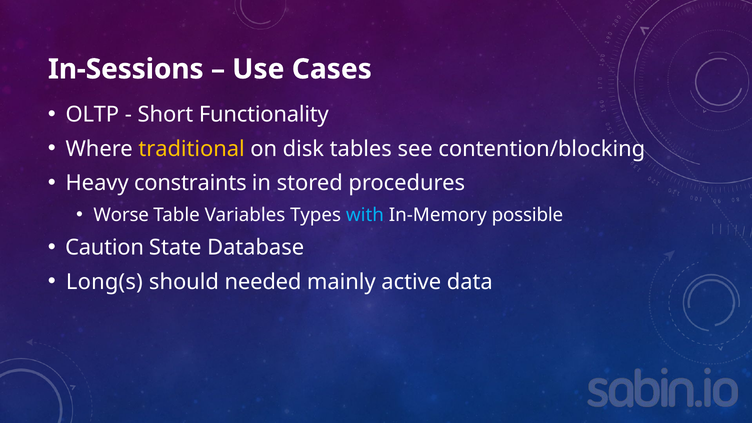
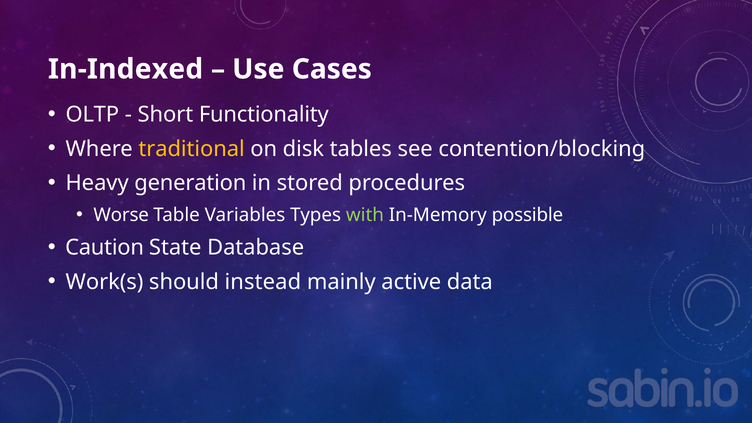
In-Sessions: In-Sessions -> In-Indexed
constraints: constraints -> generation
with colour: light blue -> light green
Long(s: Long(s -> Work(s
needed: needed -> instead
